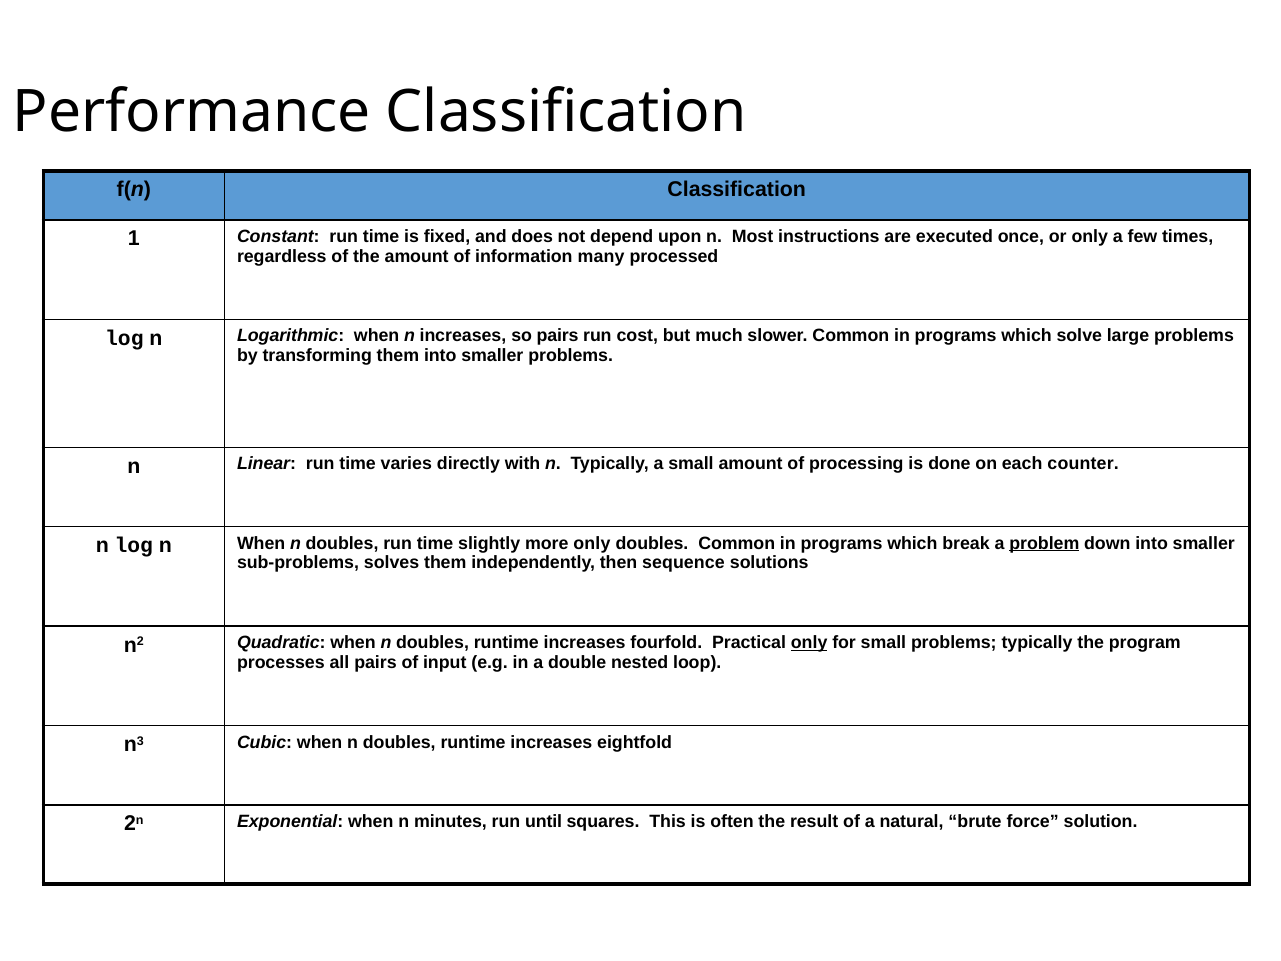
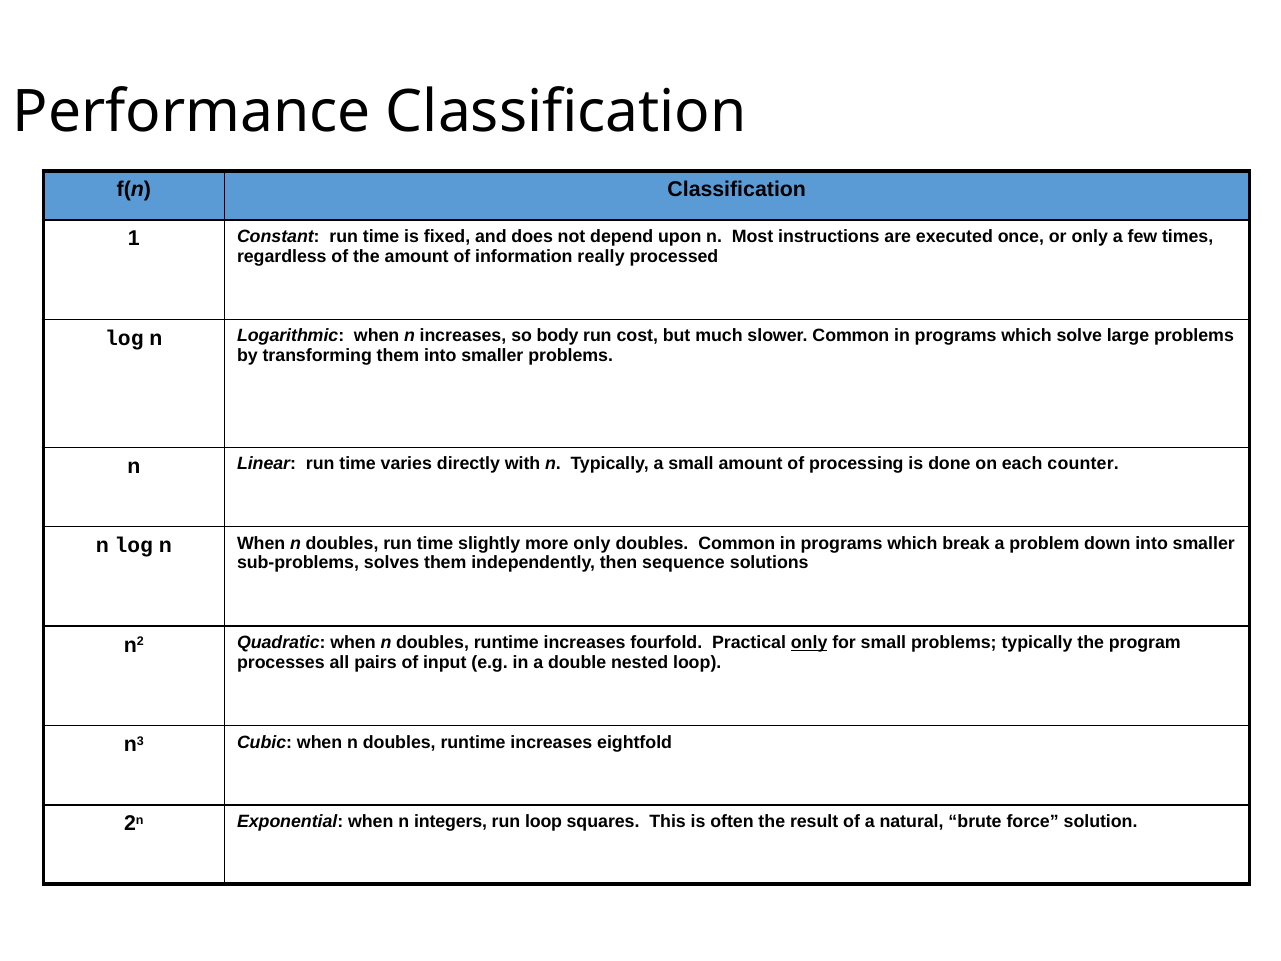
many: many -> really
so pairs: pairs -> body
problem underline: present -> none
minutes: minutes -> integers
run until: until -> loop
